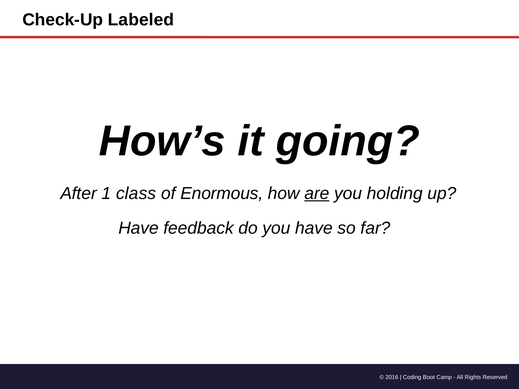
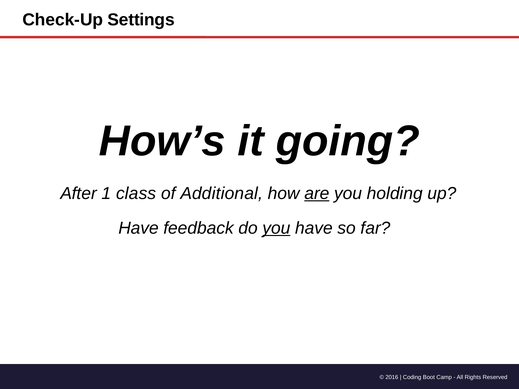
Labeled: Labeled -> Settings
Enormous: Enormous -> Additional
you at (277, 228) underline: none -> present
